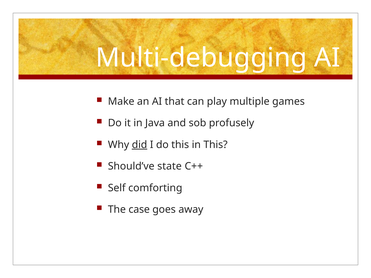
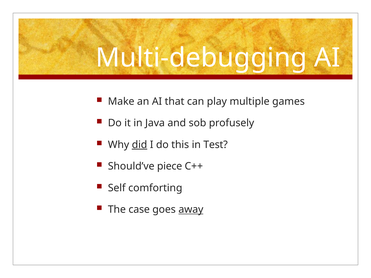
in This: This -> Test
state: state -> piece
away underline: none -> present
